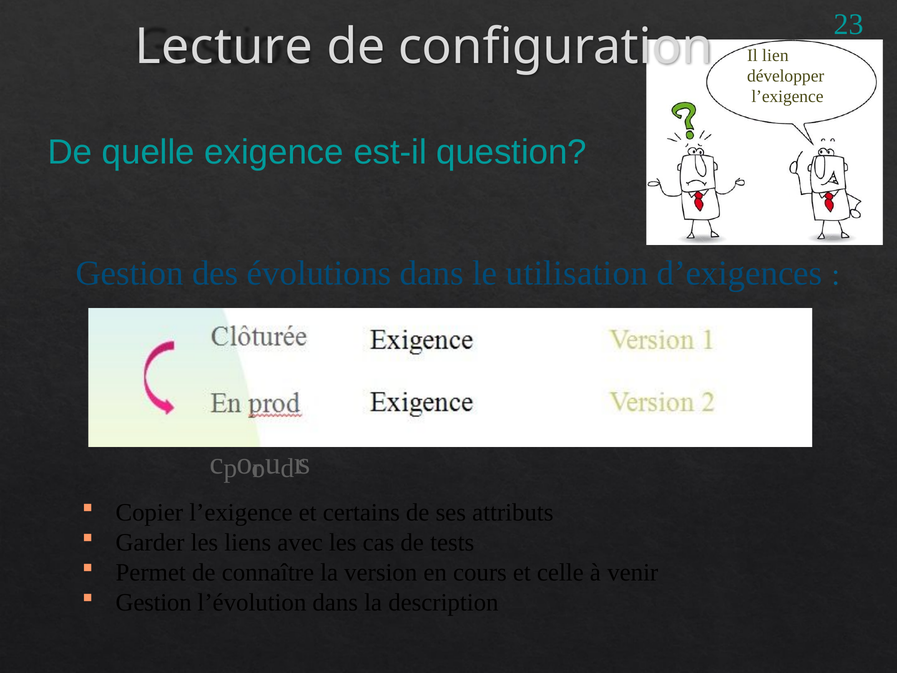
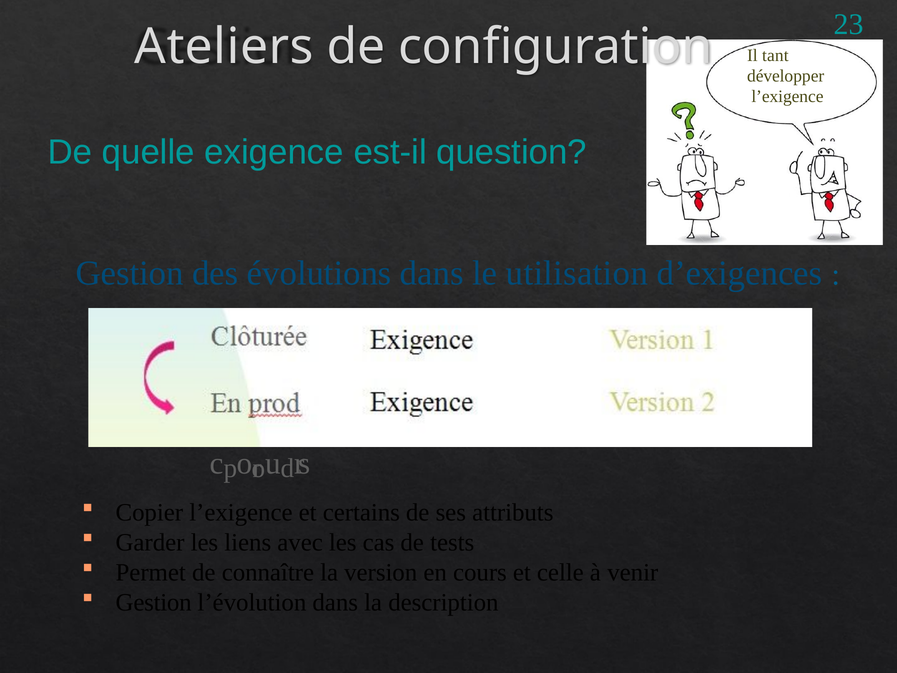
Lecture: Lecture -> Ateliers
lien: lien -> tant
